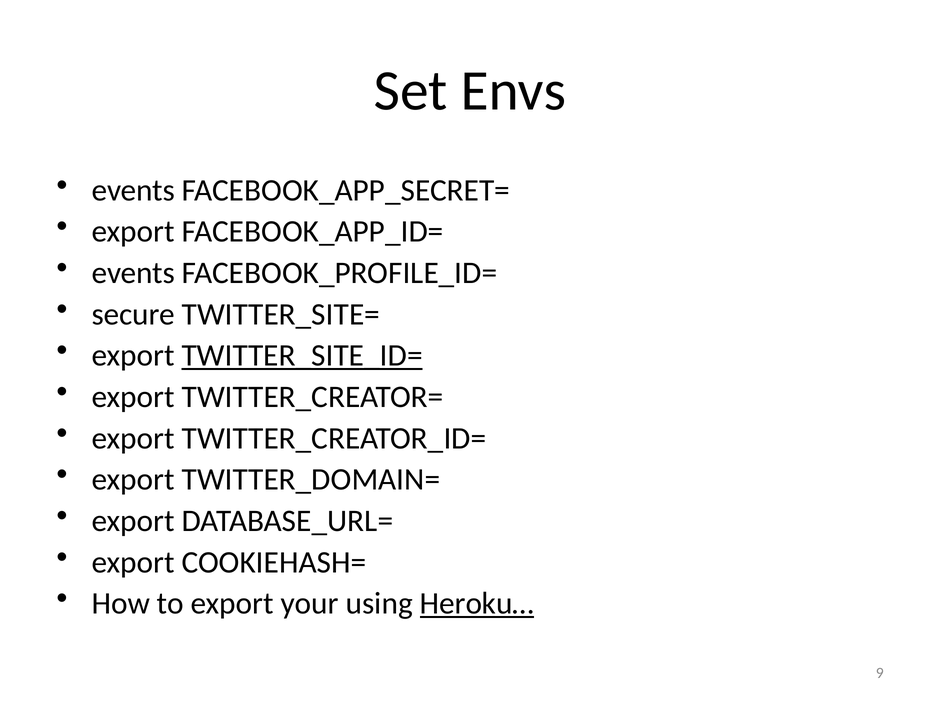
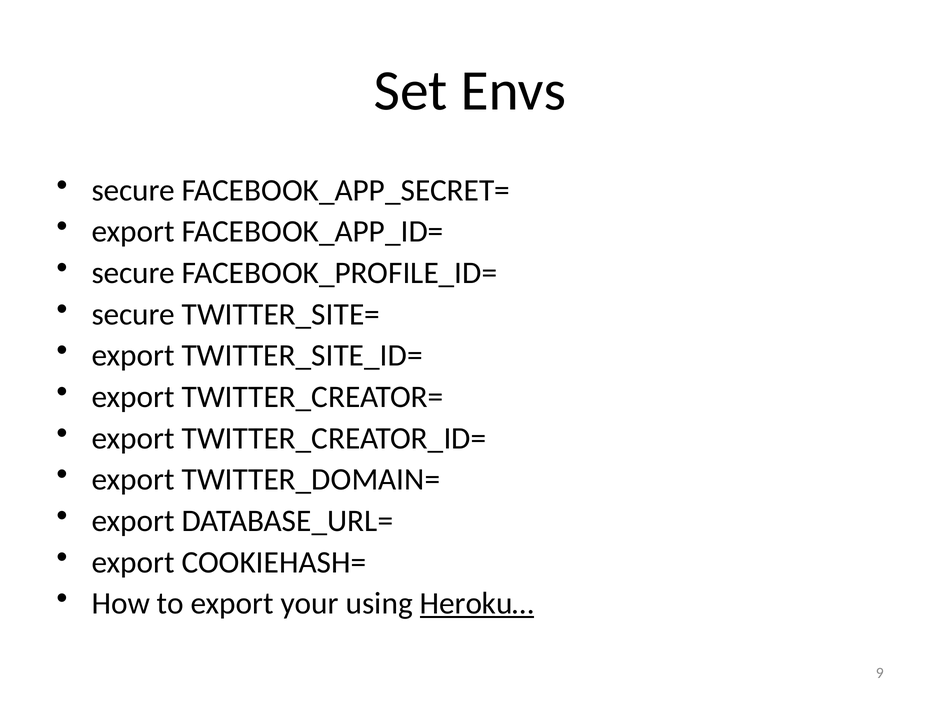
events at (133, 190): events -> secure
events at (133, 273): events -> secure
TWITTER_SITE_ID= underline: present -> none
